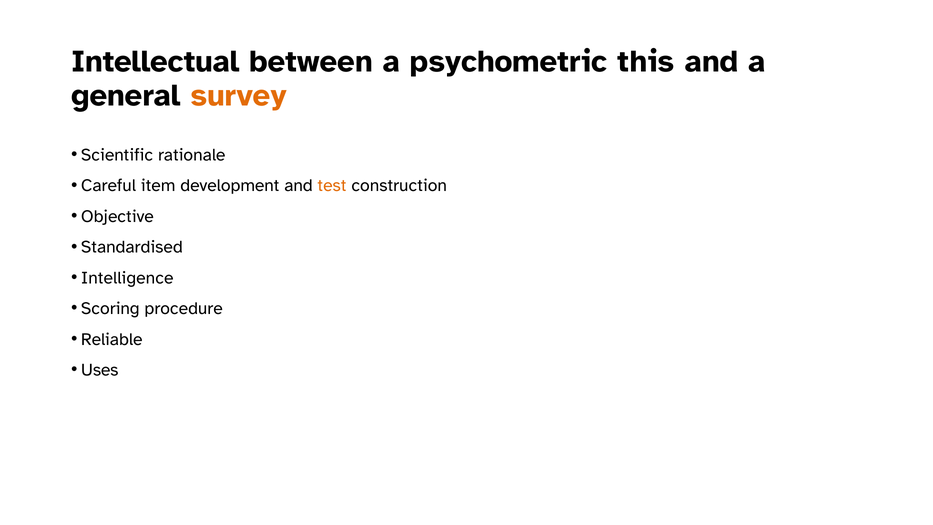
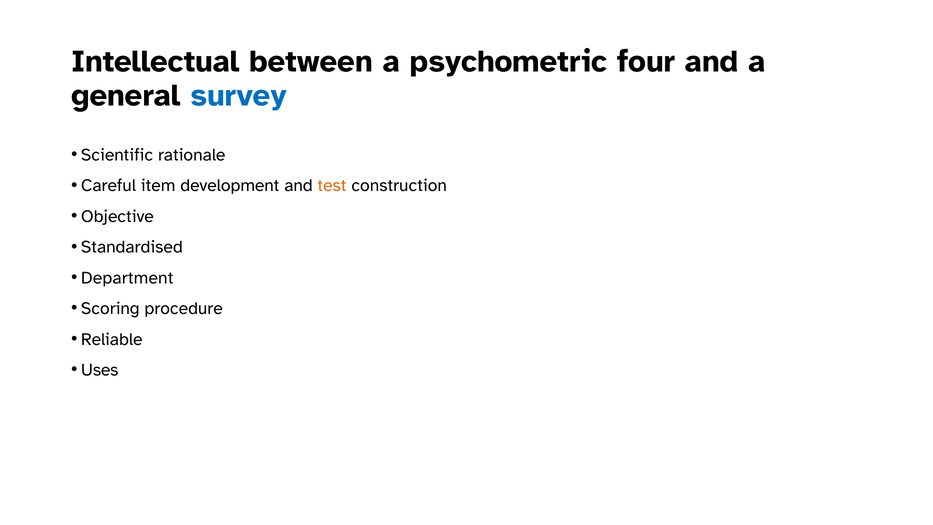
this: this -> four
survey colour: orange -> blue
Intelligence: Intelligence -> Department
